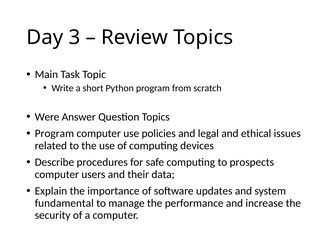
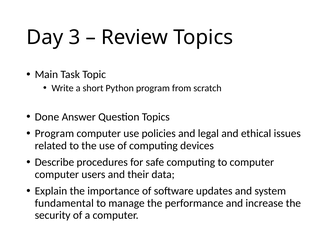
Were: Were -> Done
to prospects: prospects -> computer
